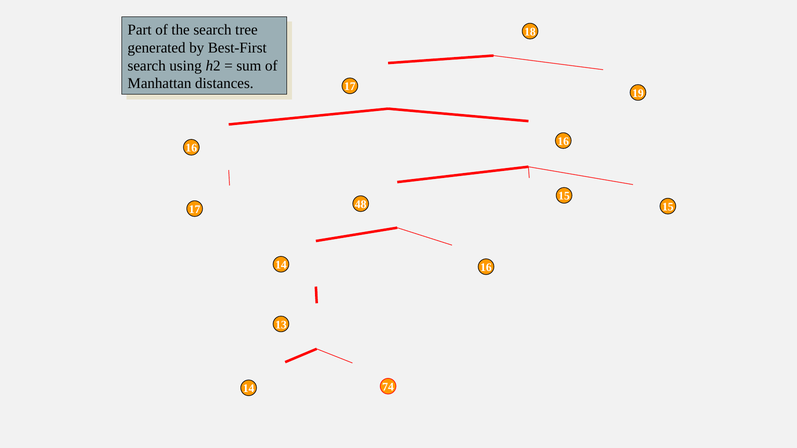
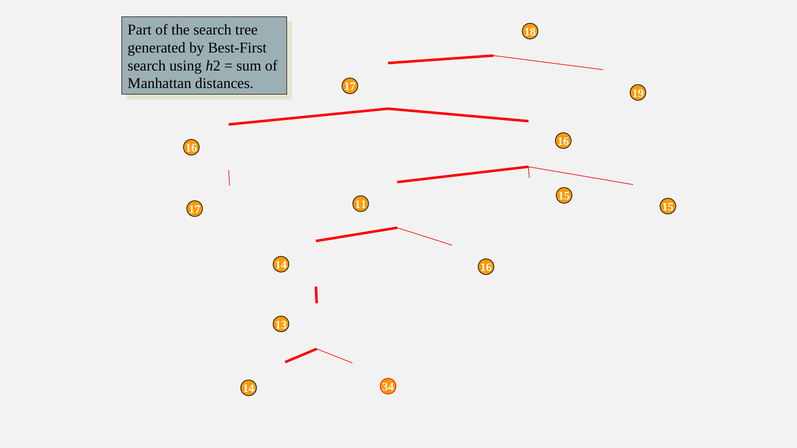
48: 48 -> 11
74: 74 -> 34
